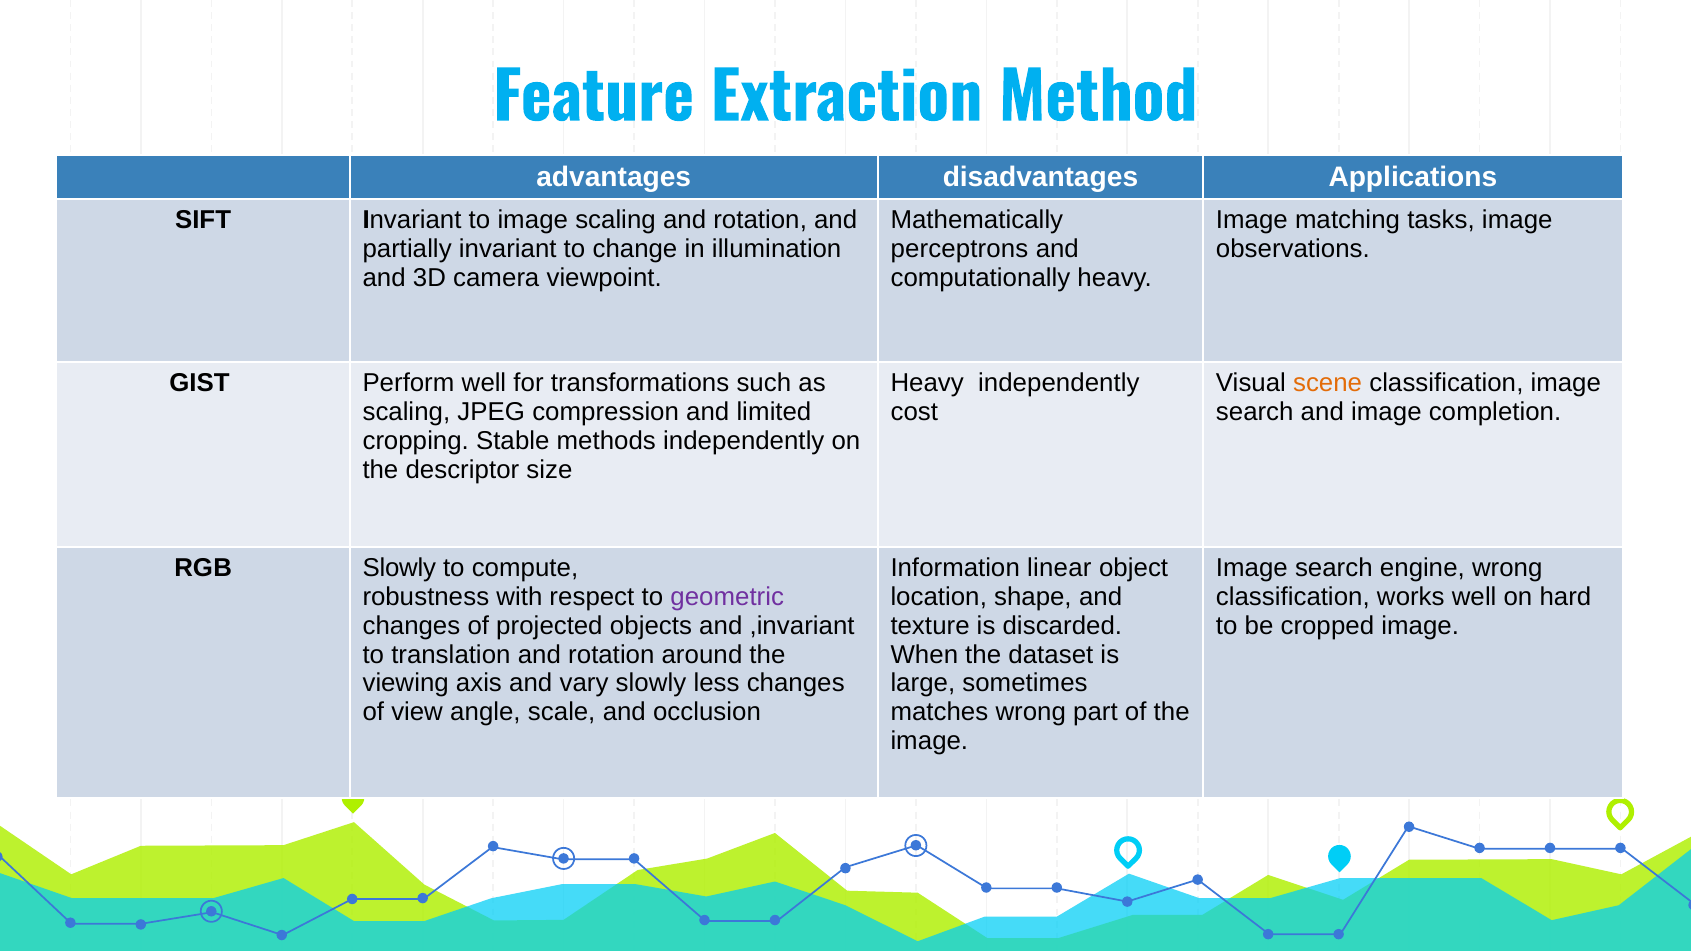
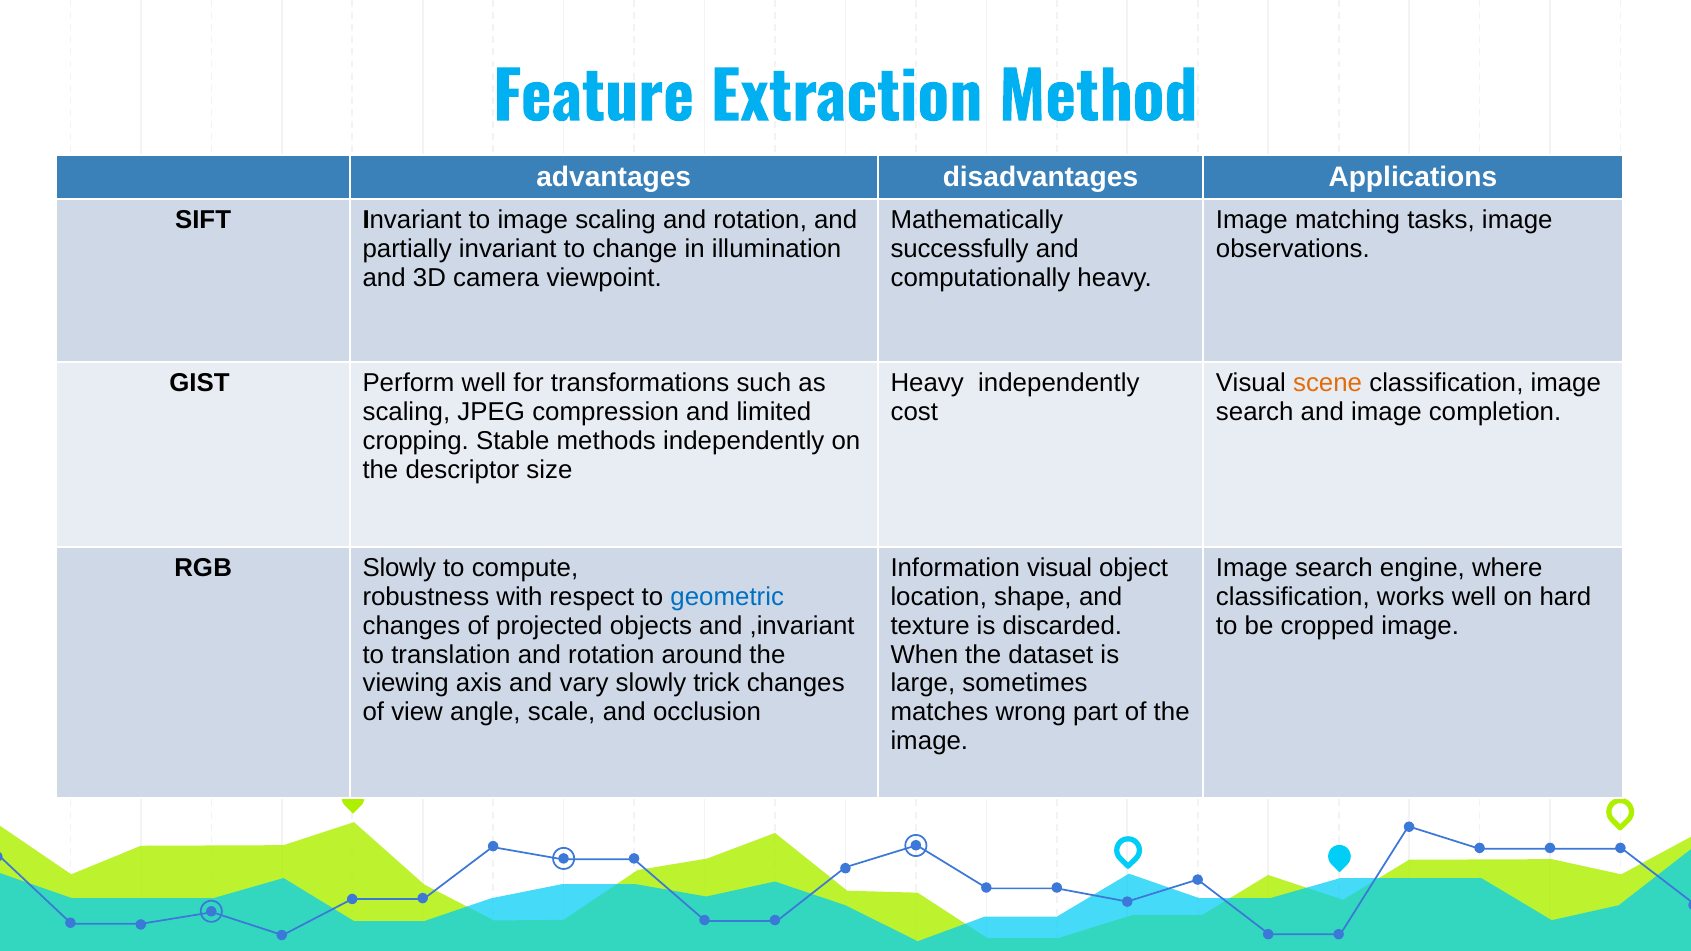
perceptrons: perceptrons -> successfully
Information linear: linear -> visual
engine wrong: wrong -> where
geometric colour: purple -> blue
less: less -> trick
